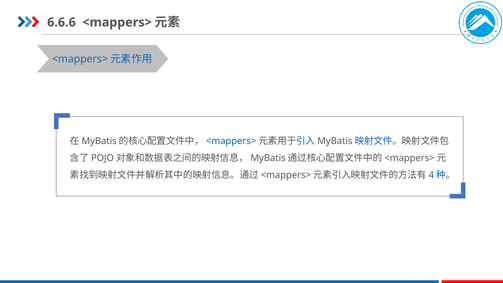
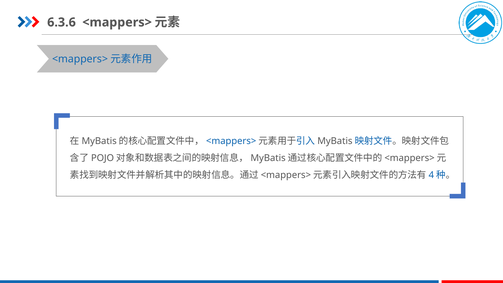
6.6.6: 6.6.6 -> 6.3.6
